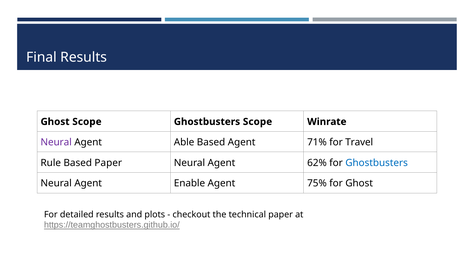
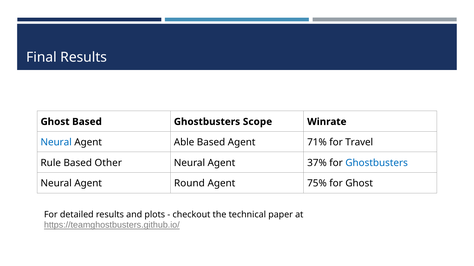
Ghost Scope: Scope -> Based
Neural at (56, 143) colour: purple -> blue
Based Paper: Paper -> Other
62%: 62% -> 37%
Enable: Enable -> Round
